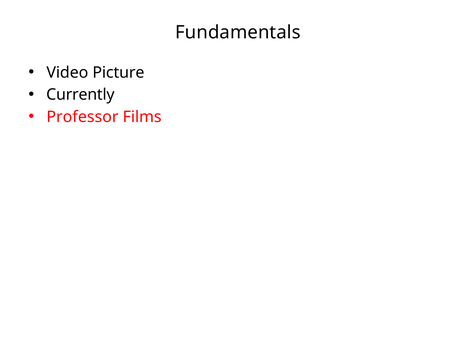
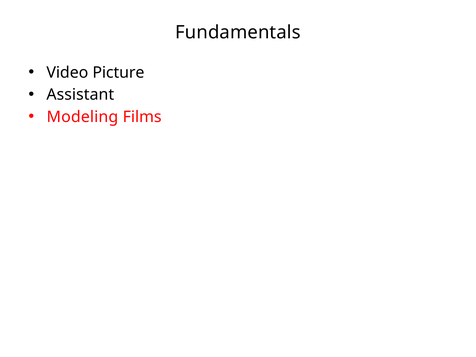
Currently: Currently -> Assistant
Professor: Professor -> Modeling
